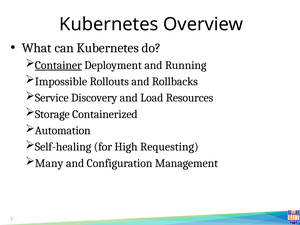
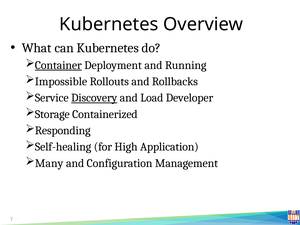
Discovery underline: none -> present
Resources: Resources -> Developer
Automation: Automation -> Responding
Requesting: Requesting -> Application
